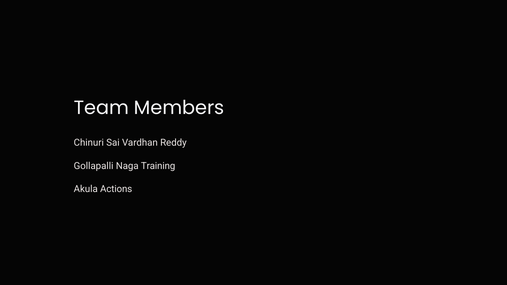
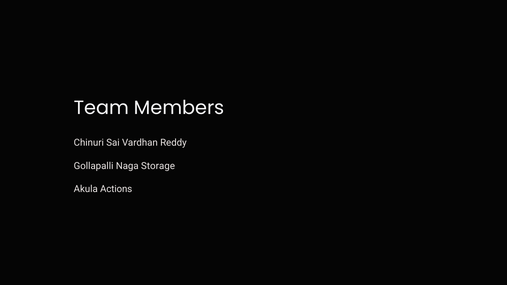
Training: Training -> Storage
